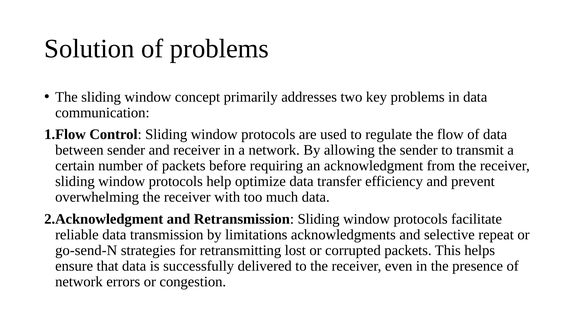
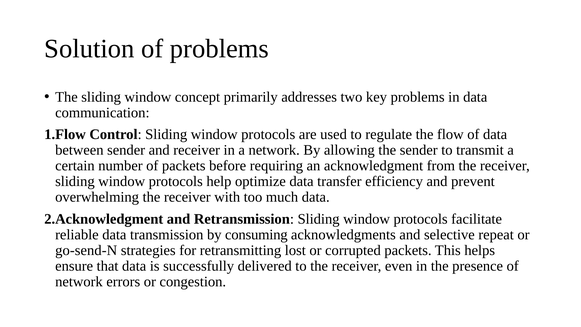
limitations: limitations -> consuming
